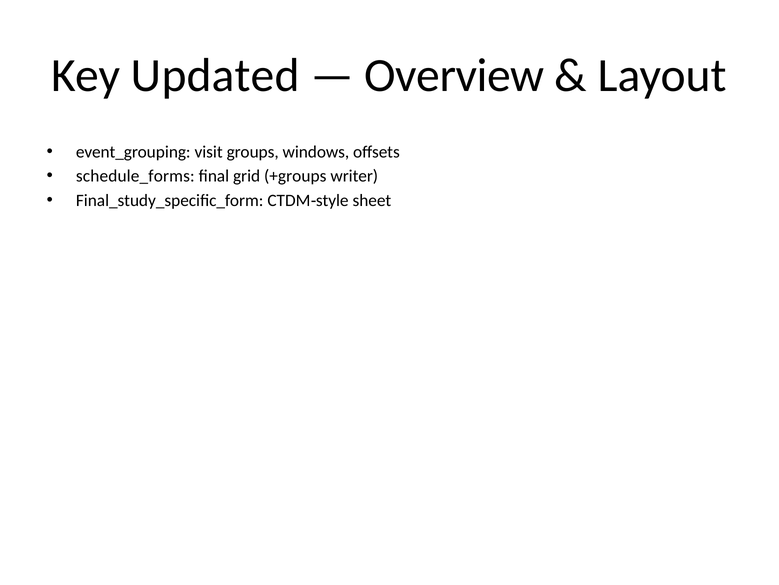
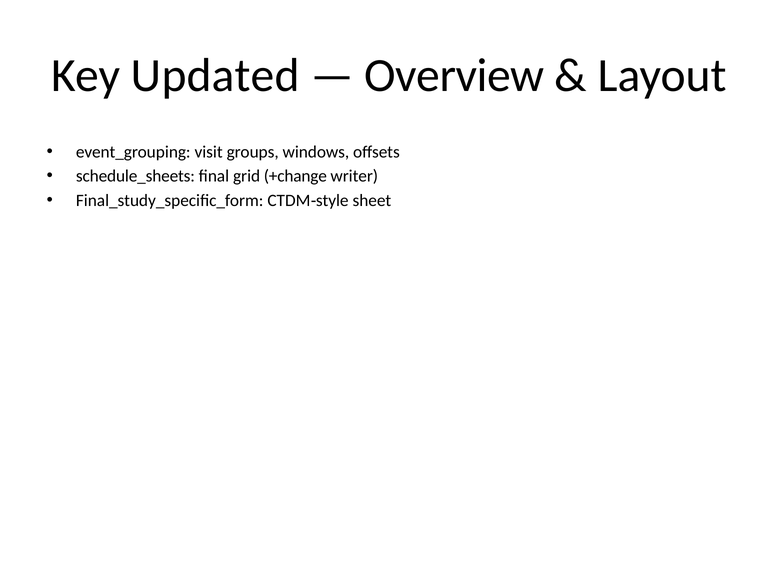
schedule_forms: schedule_forms -> schedule_sheets
+groups: +groups -> +change
